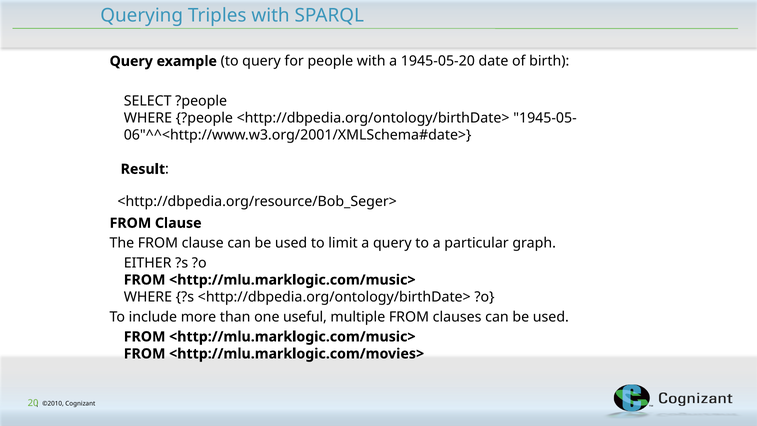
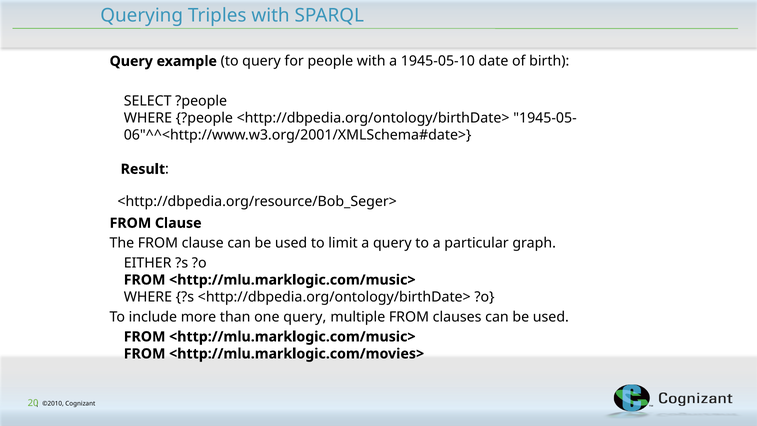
1945-05-20: 1945-05-20 -> 1945-05-10
one useful: useful -> query
